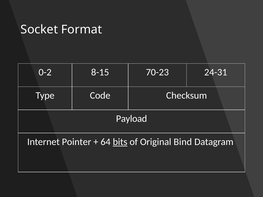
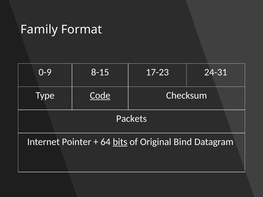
Socket: Socket -> Family
0-2: 0-2 -> 0-9
70-23: 70-23 -> 17-23
Code underline: none -> present
Payload: Payload -> Packets
